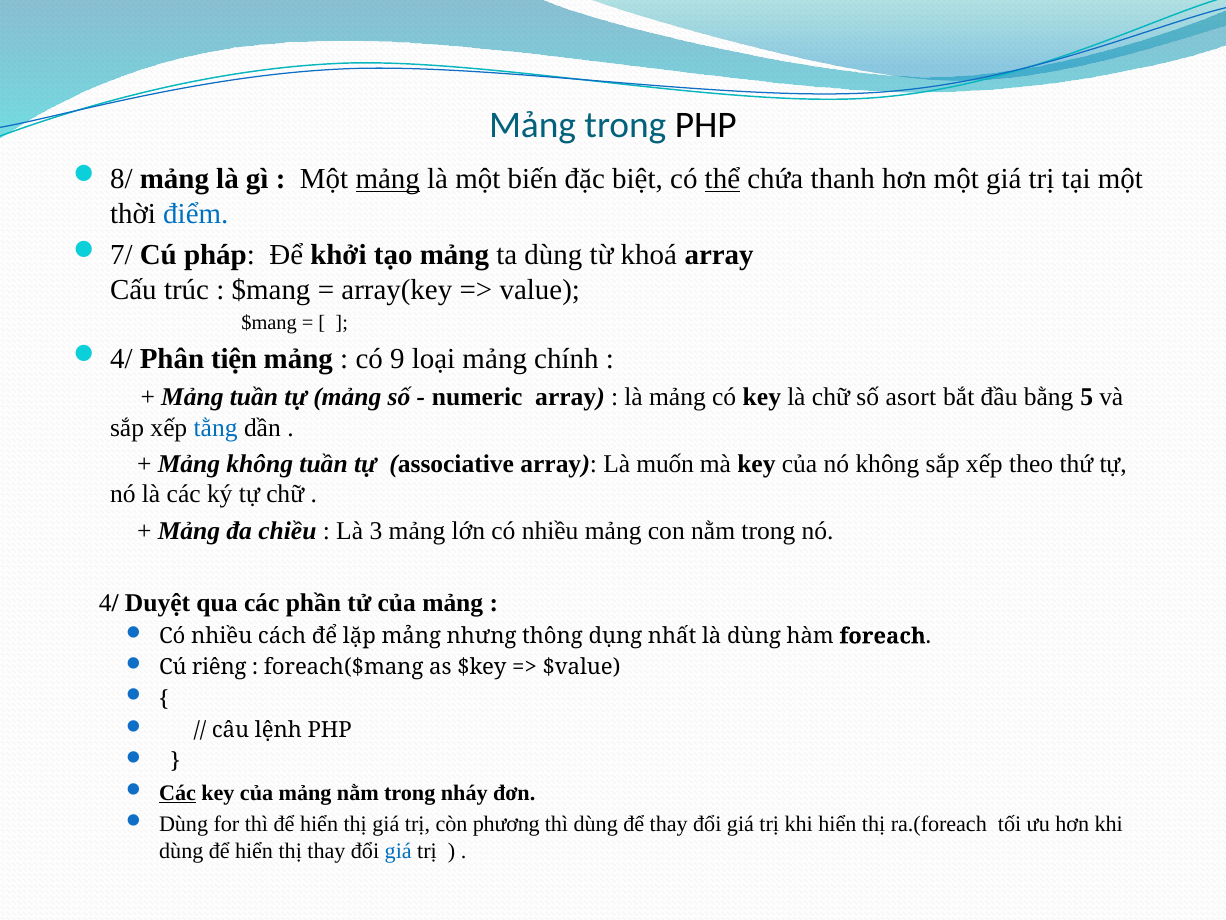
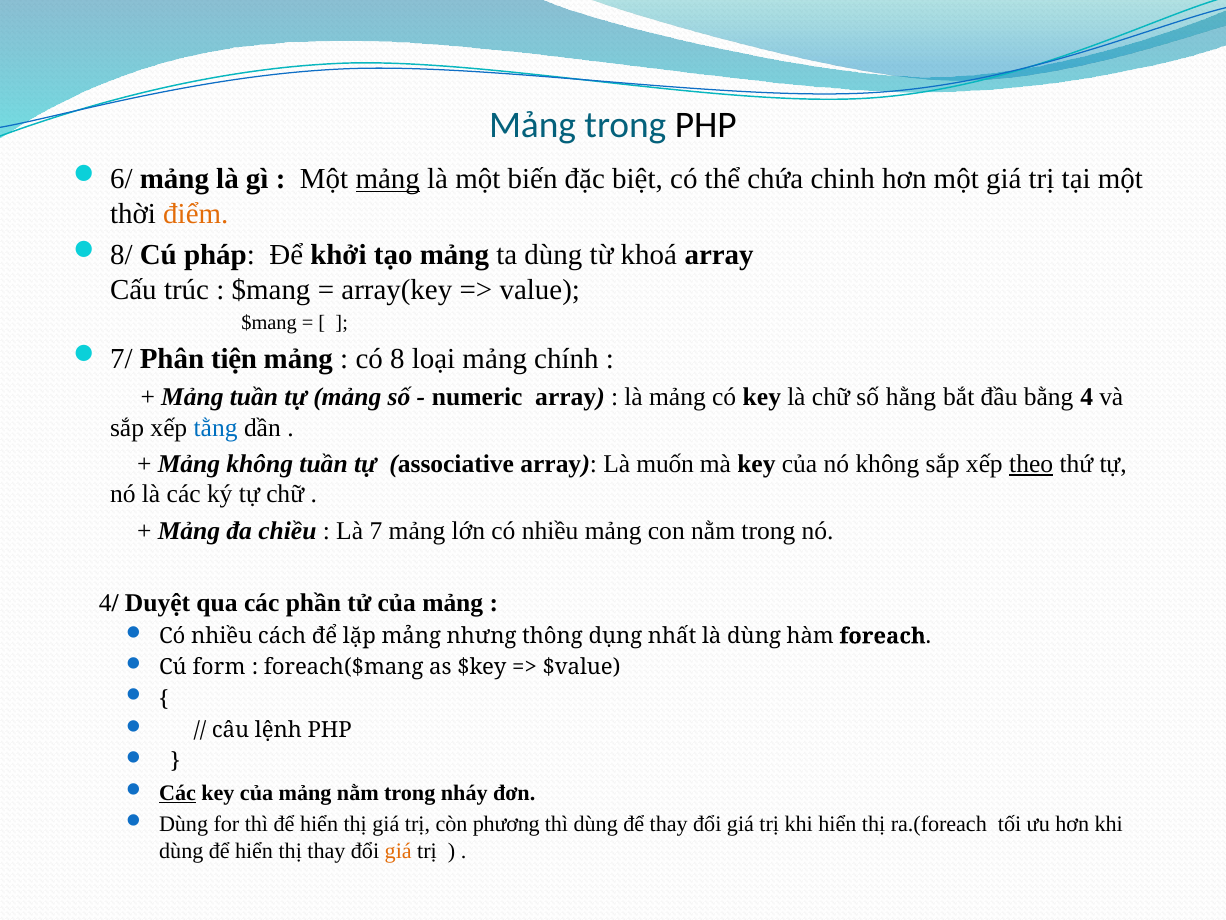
8/: 8/ -> 6/
thể underline: present -> none
thanh: thanh -> chinh
điểm colour: blue -> orange
7/: 7/ -> 8/
4/ at (121, 359): 4/ -> 7/
9: 9 -> 8
asort: asort -> hằng
5: 5 -> 4
theo underline: none -> present
3: 3 -> 7
riêng: riêng -> form
giá at (398, 851) colour: blue -> orange
